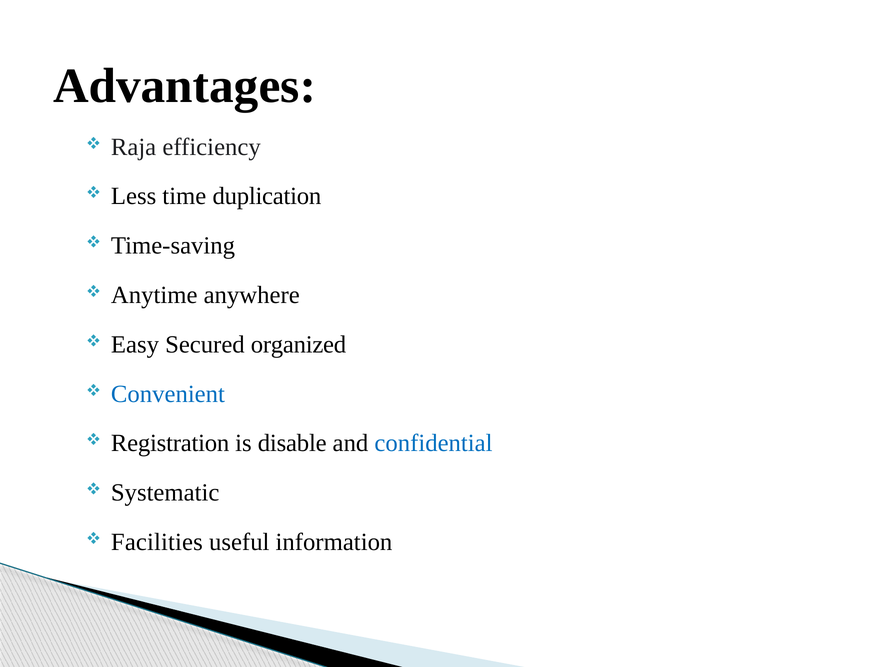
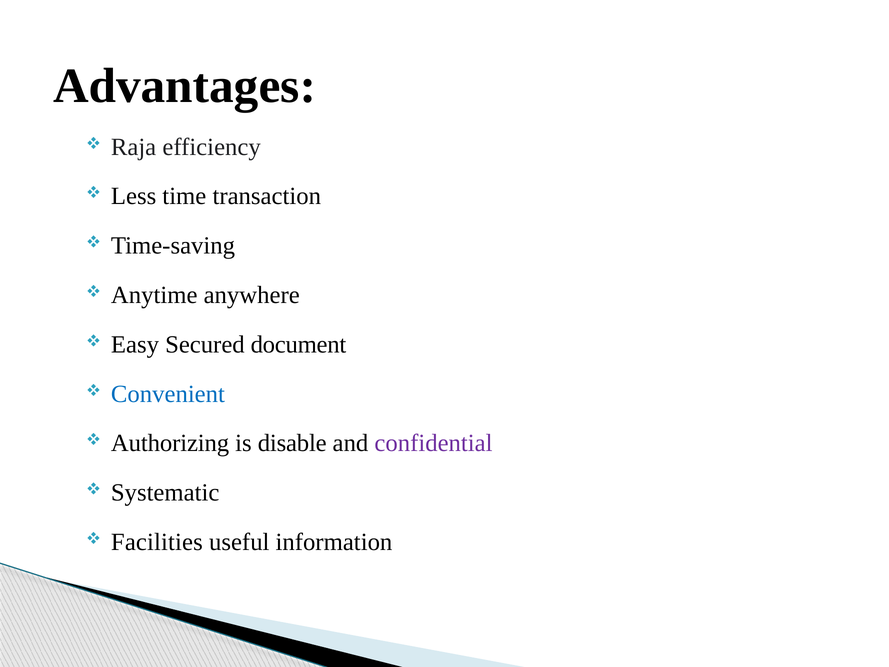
duplication: duplication -> transaction
organized: organized -> document
Registration: Registration -> Authorizing
confidential colour: blue -> purple
